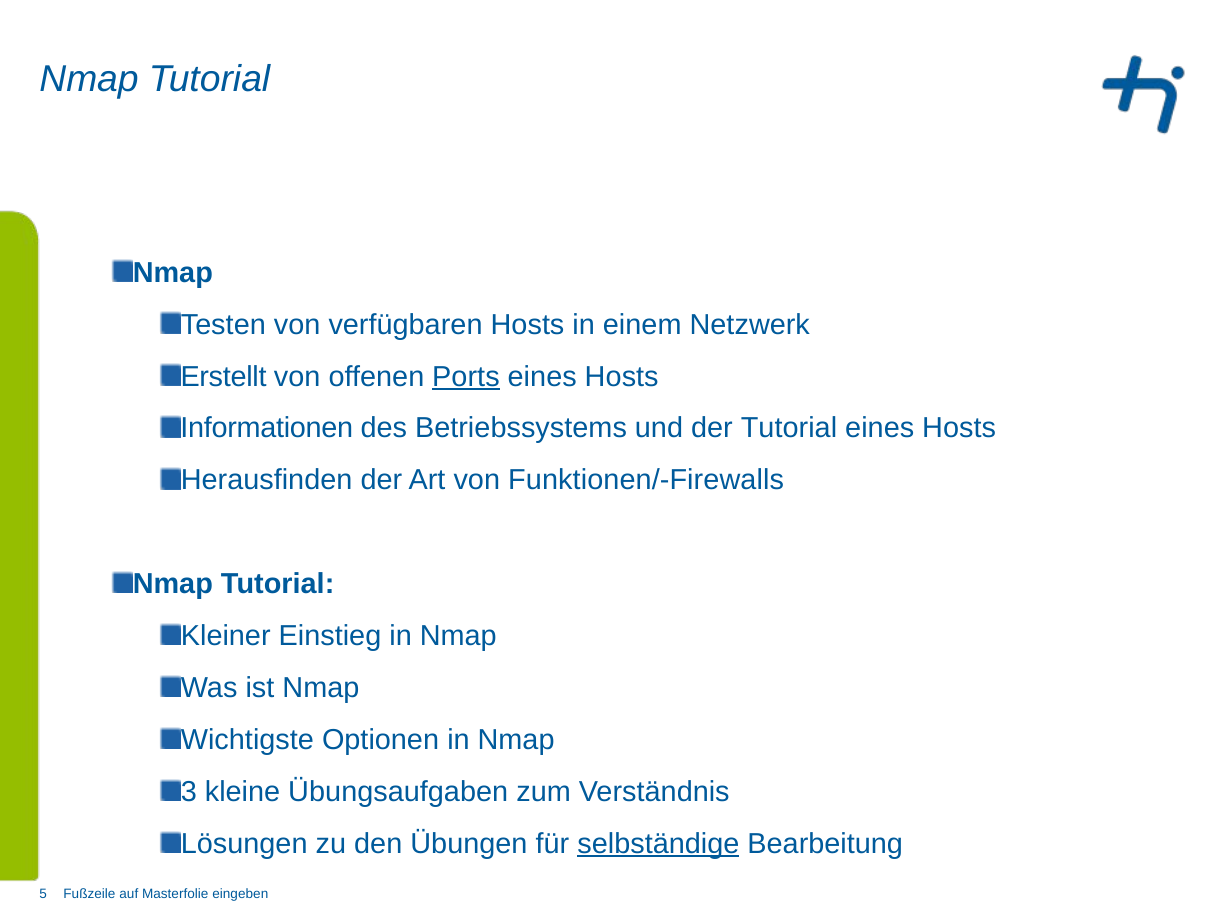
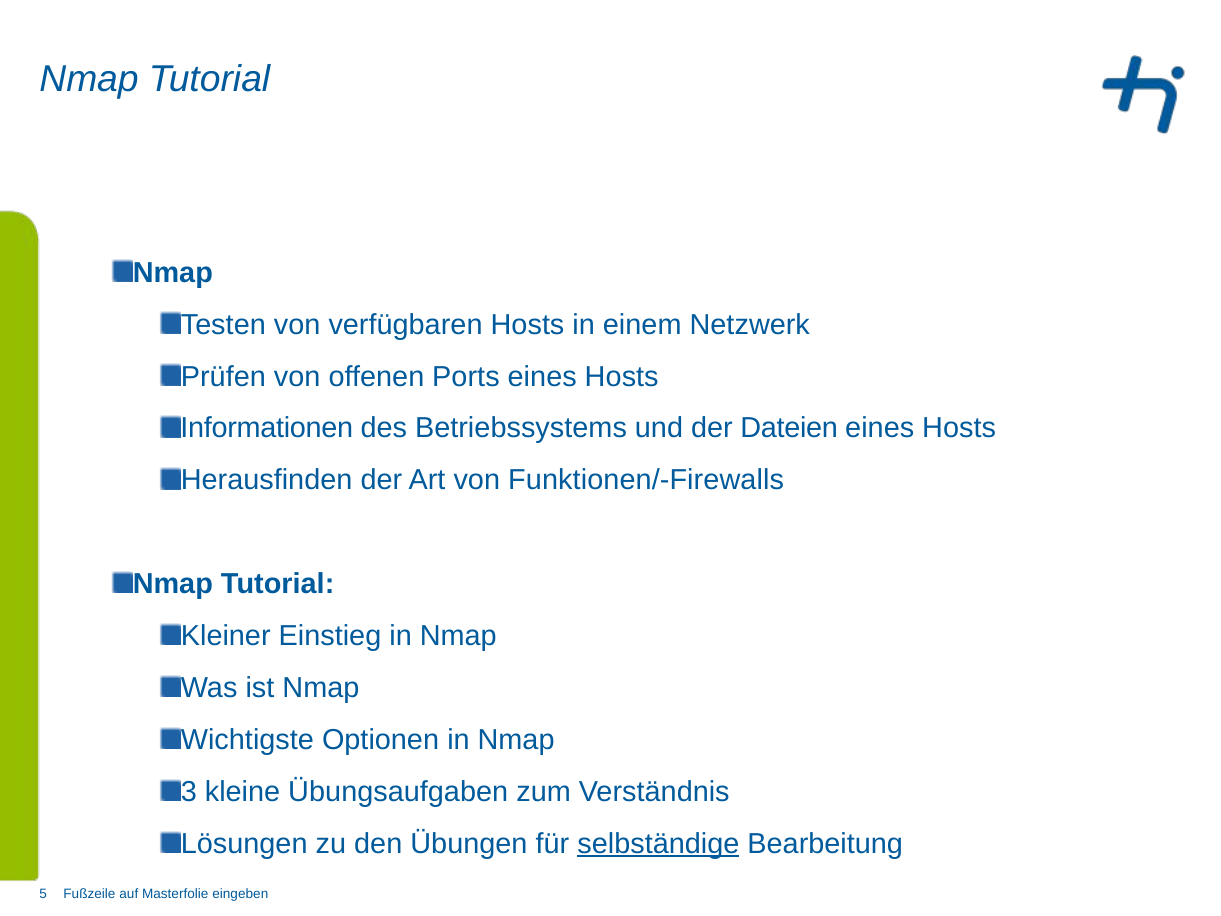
Erstellt: Erstellt -> Prüfen
Ports underline: present -> none
der Tutorial: Tutorial -> Dateien
